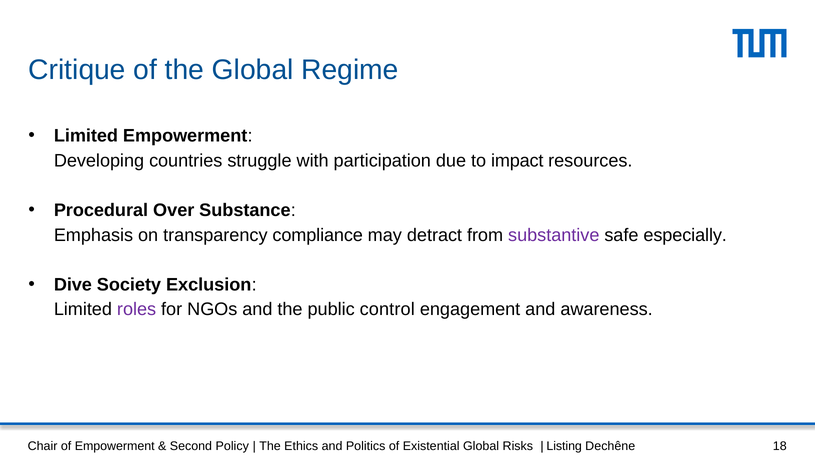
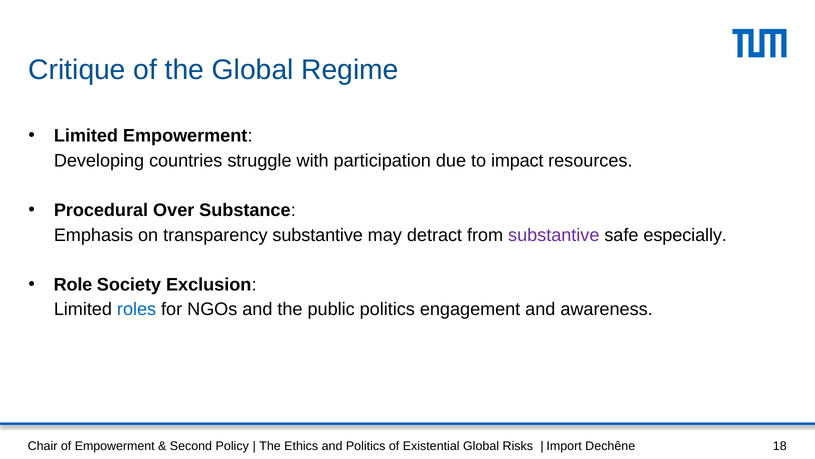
transparency compliance: compliance -> substantive
Dive: Dive -> Role
roles colour: purple -> blue
public control: control -> politics
Listing: Listing -> Import
